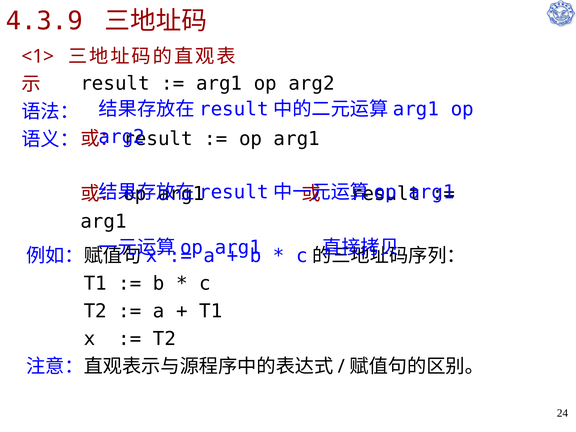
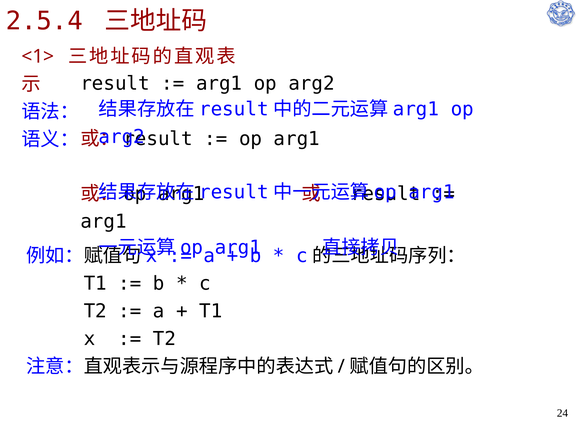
4.3.9: 4.3.9 -> 2.5.4
